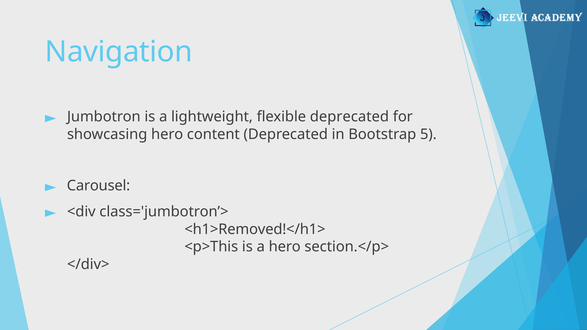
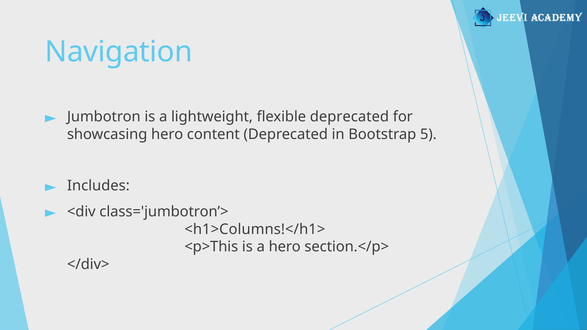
Carousel: Carousel -> Includes
<h1>Removed!</h1>: <h1>Removed!</h1> -> <h1>Columns!</h1>
